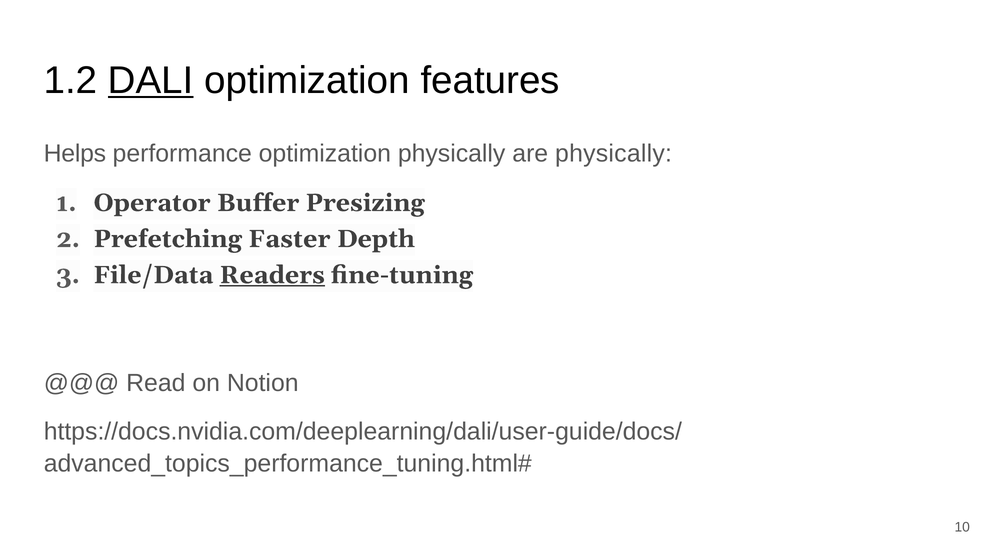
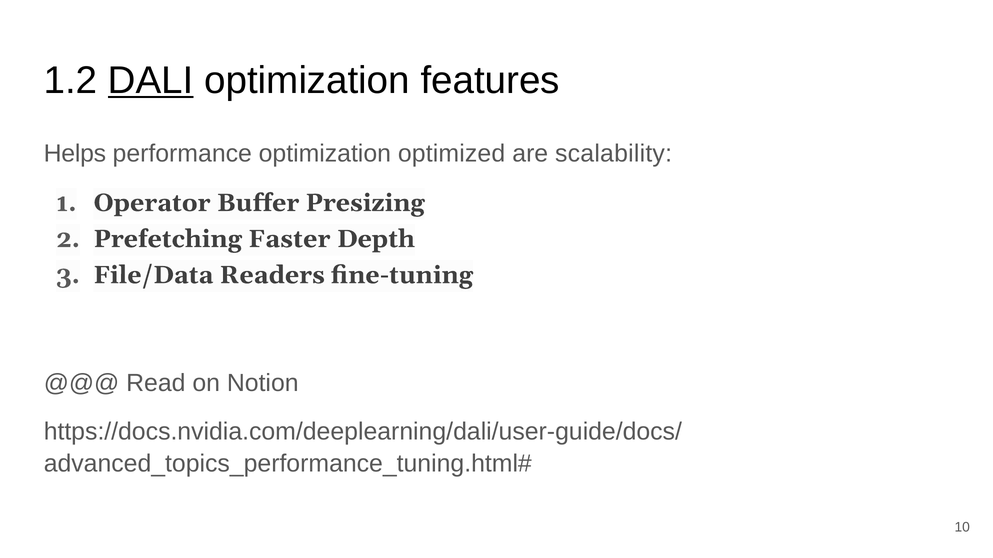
optimization physically: physically -> optimized
are physically: physically -> scalability
Readers underline: present -> none
